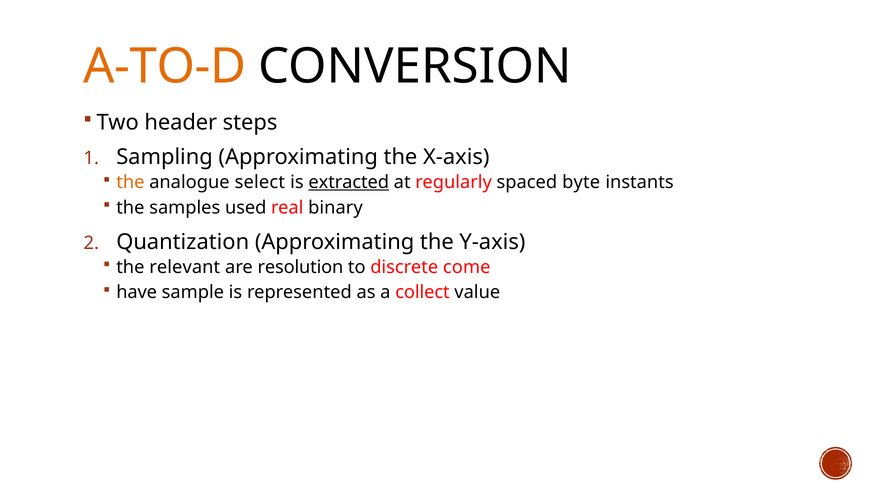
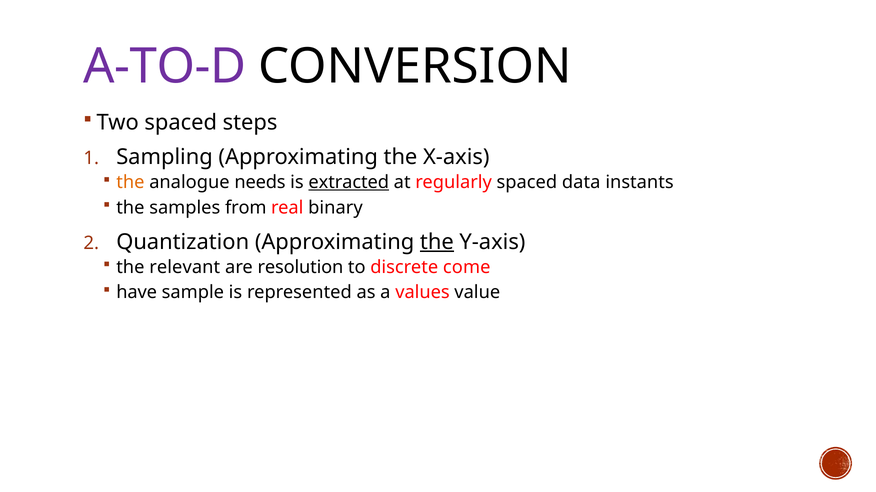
A-TO-D colour: orange -> purple
Two header: header -> spaced
select: select -> needs
byte: byte -> data
used: used -> from
the at (437, 242) underline: none -> present
collect: collect -> values
